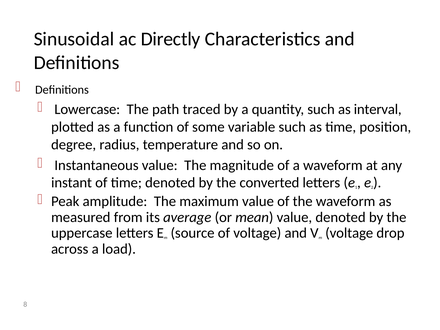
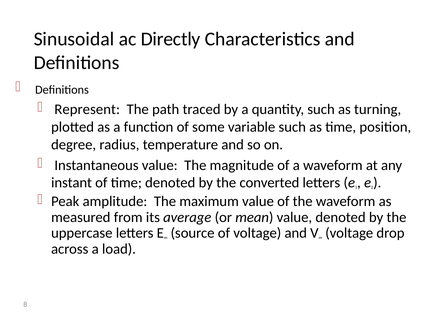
Lowercase: Lowercase -> Represent
interval: interval -> turning
